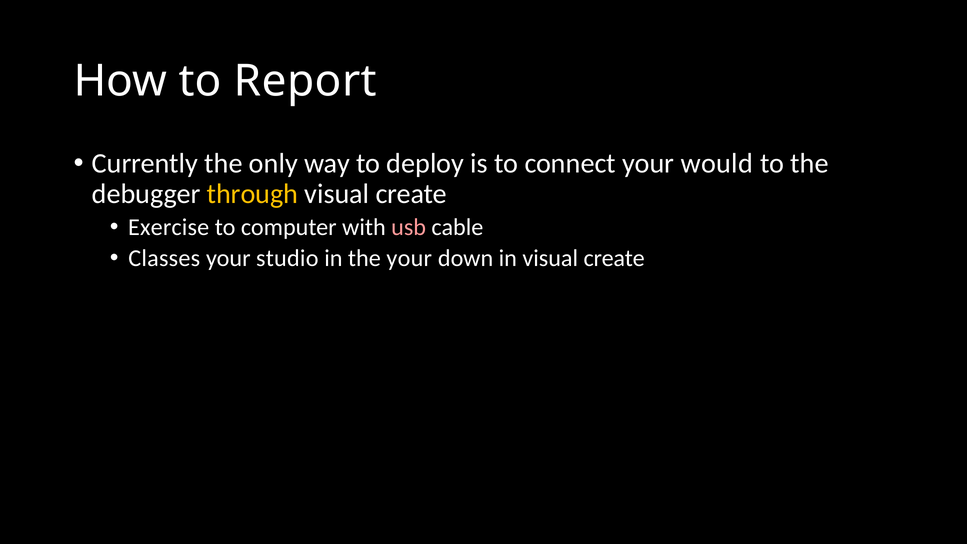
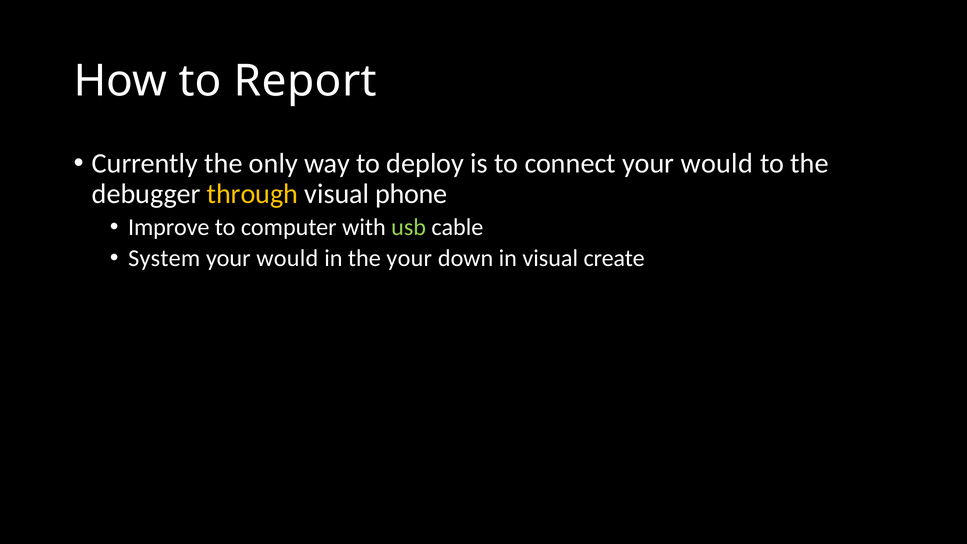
create at (411, 194): create -> phone
Exercise: Exercise -> Improve
usb colour: pink -> light green
Classes: Classes -> System
studio at (287, 258): studio -> would
